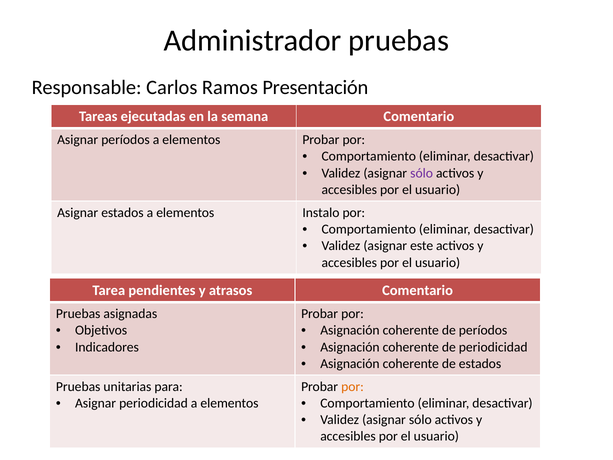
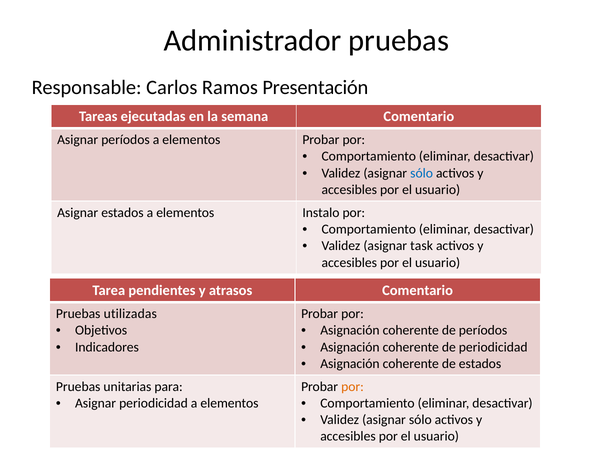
sólo at (422, 173) colour: purple -> blue
este: este -> task
asignadas: asignadas -> utilizadas
